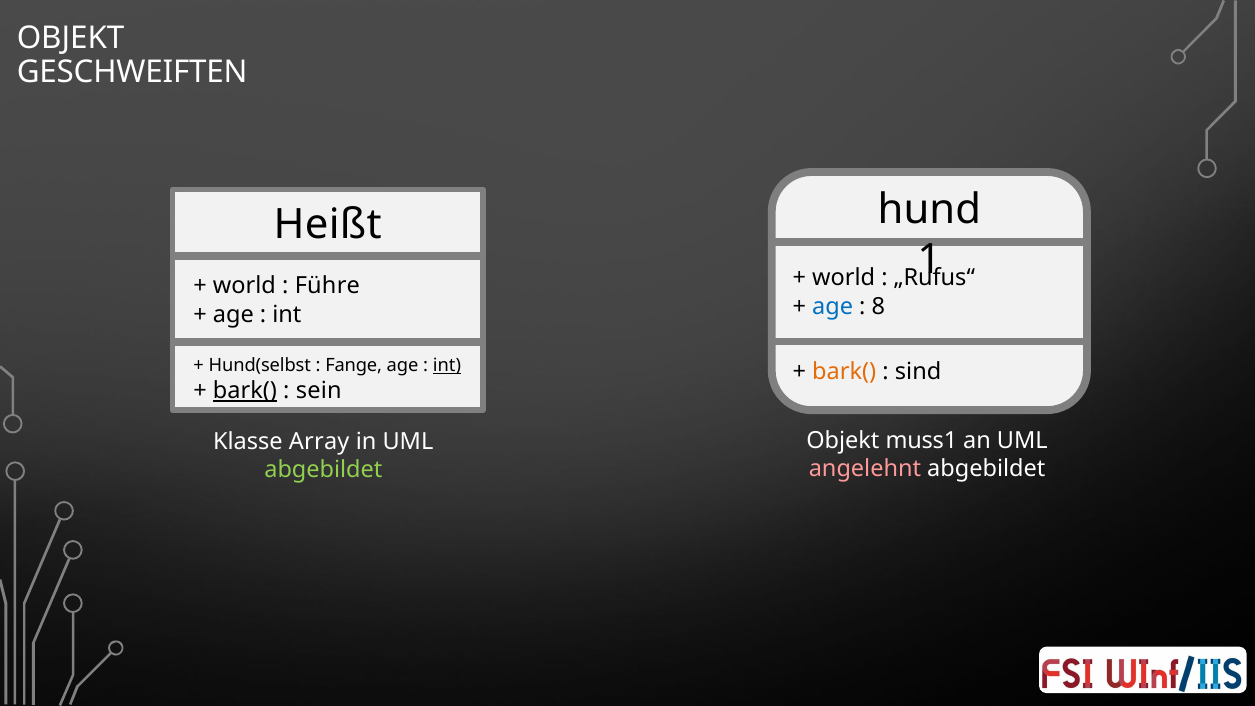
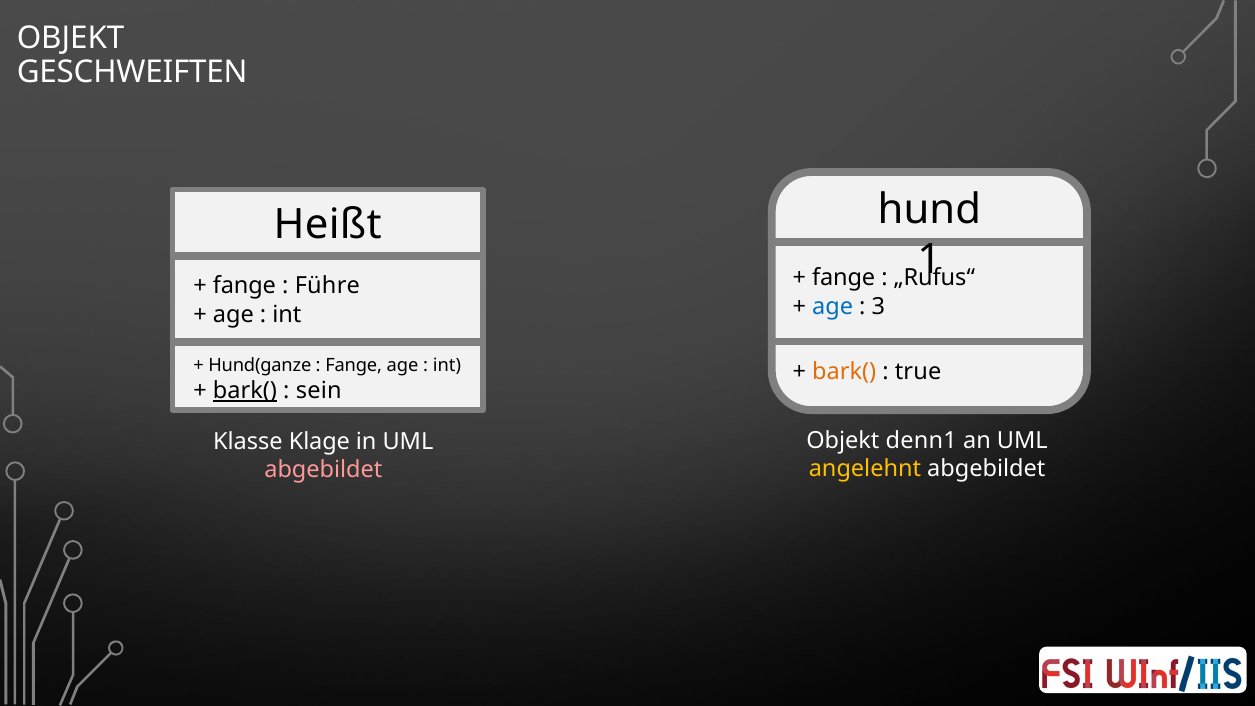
world at (844, 278): world -> fange
world at (244, 286): world -> fange
8: 8 -> 3
Hund(selbst: Hund(selbst -> Hund(ganze
int at (447, 365) underline: present -> none
sind: sind -> true
muss1: muss1 -> denn1
Array: Array -> Klage
angelehnt colour: pink -> yellow
abgebildet at (323, 470) colour: light green -> pink
